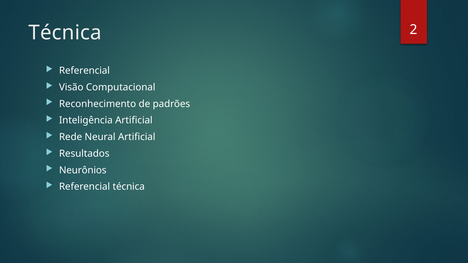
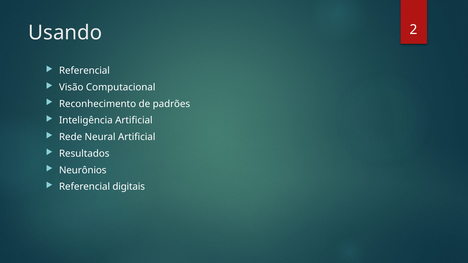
Técnica at (65, 33): Técnica -> Usando
Referencial técnica: técnica -> digitais
